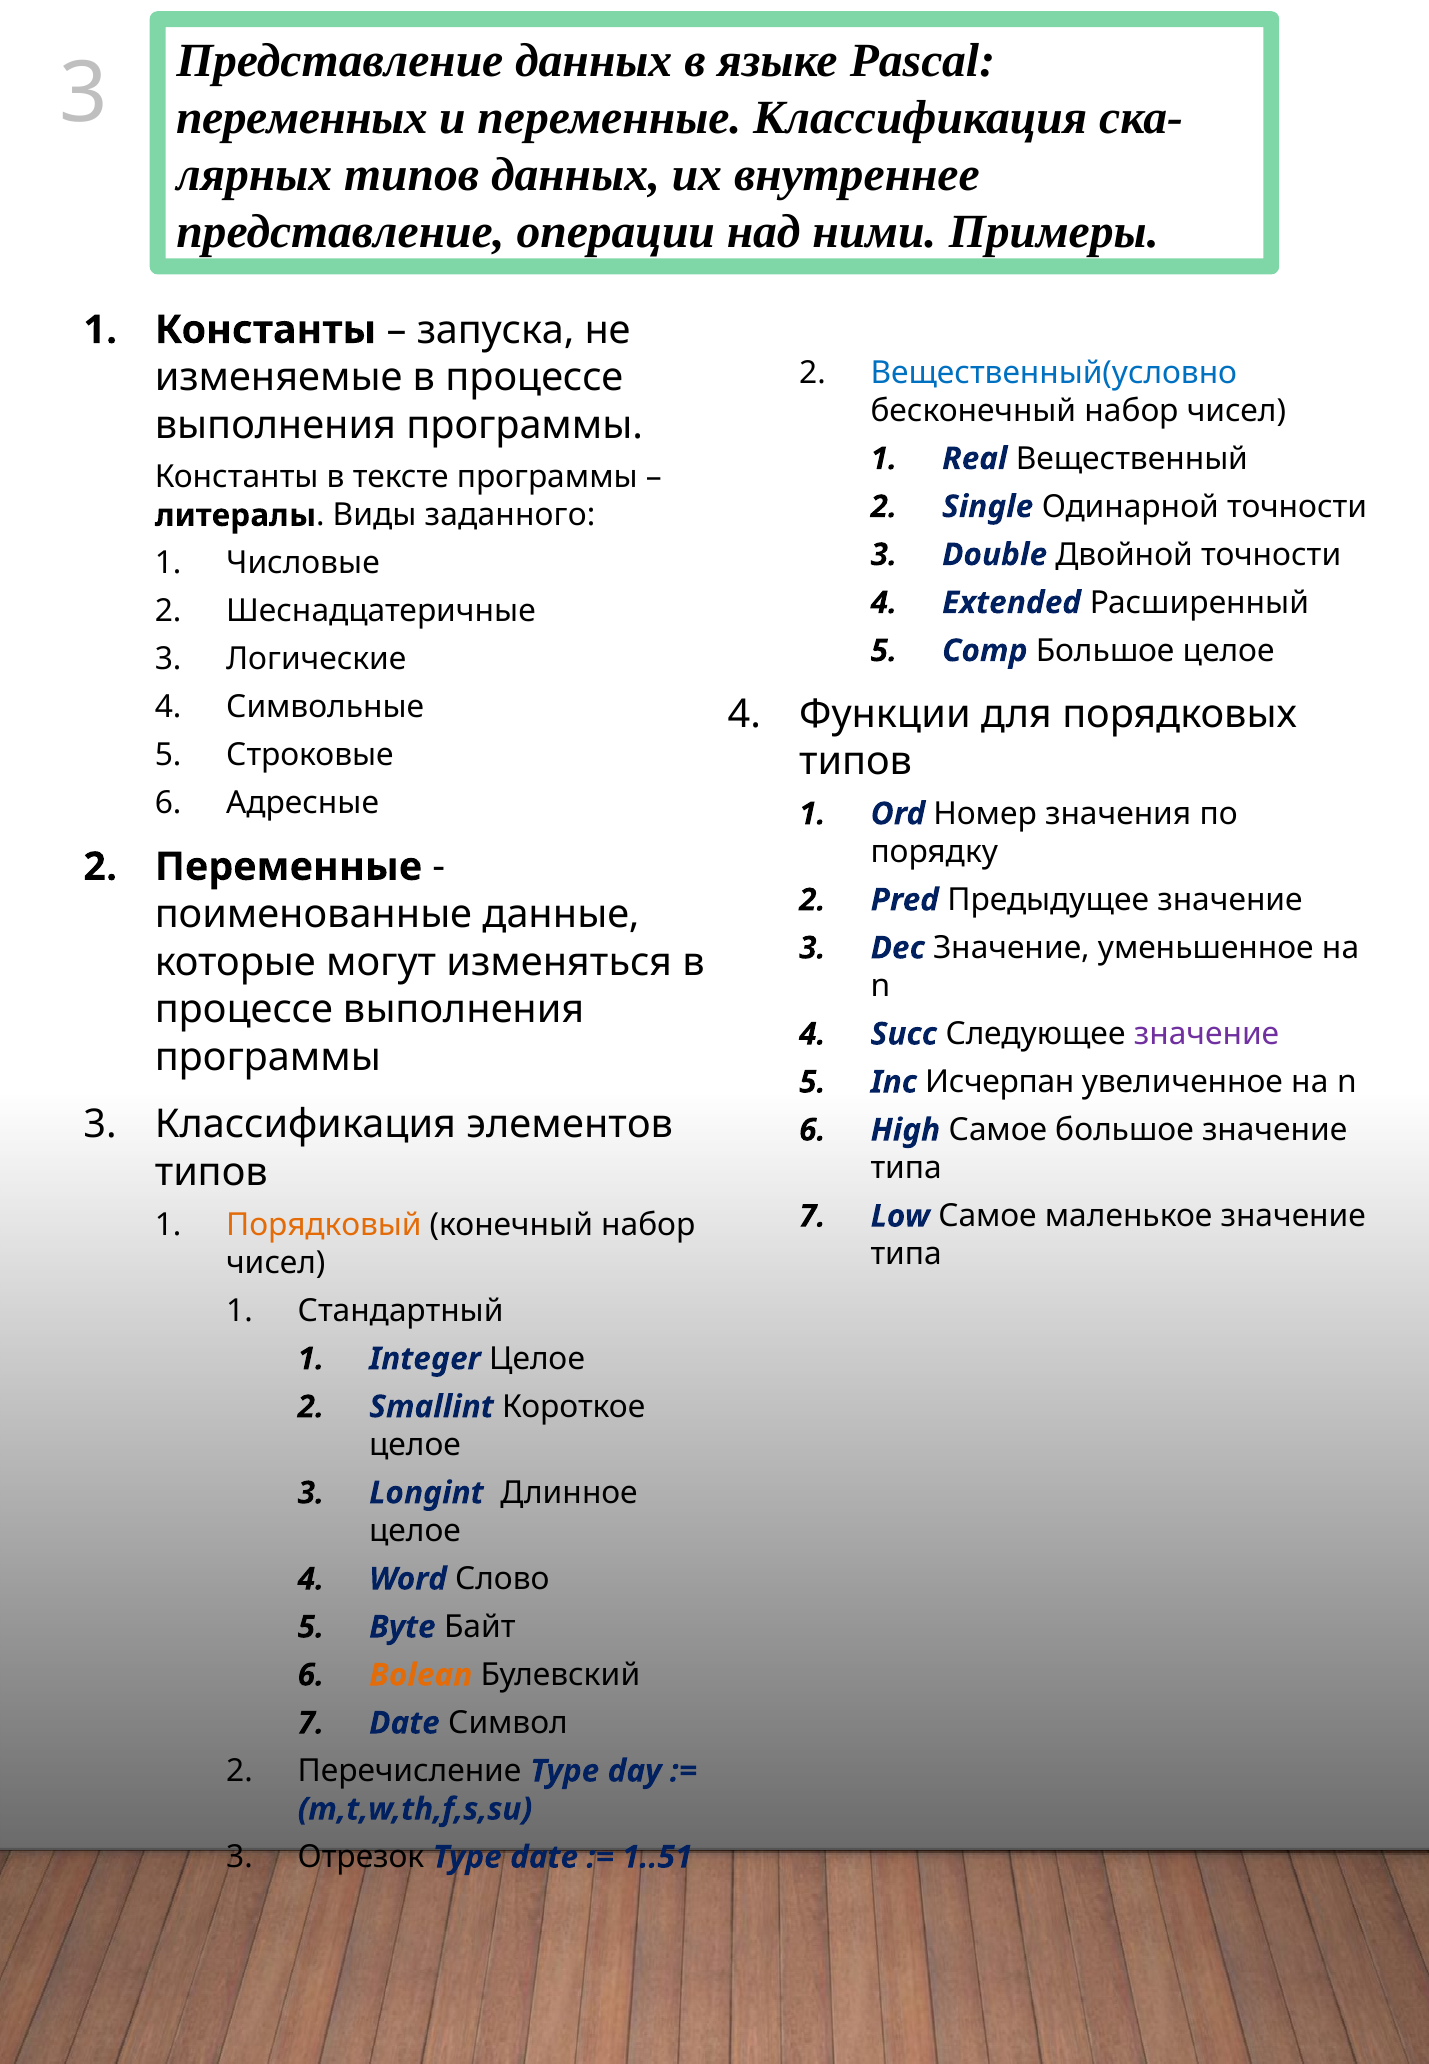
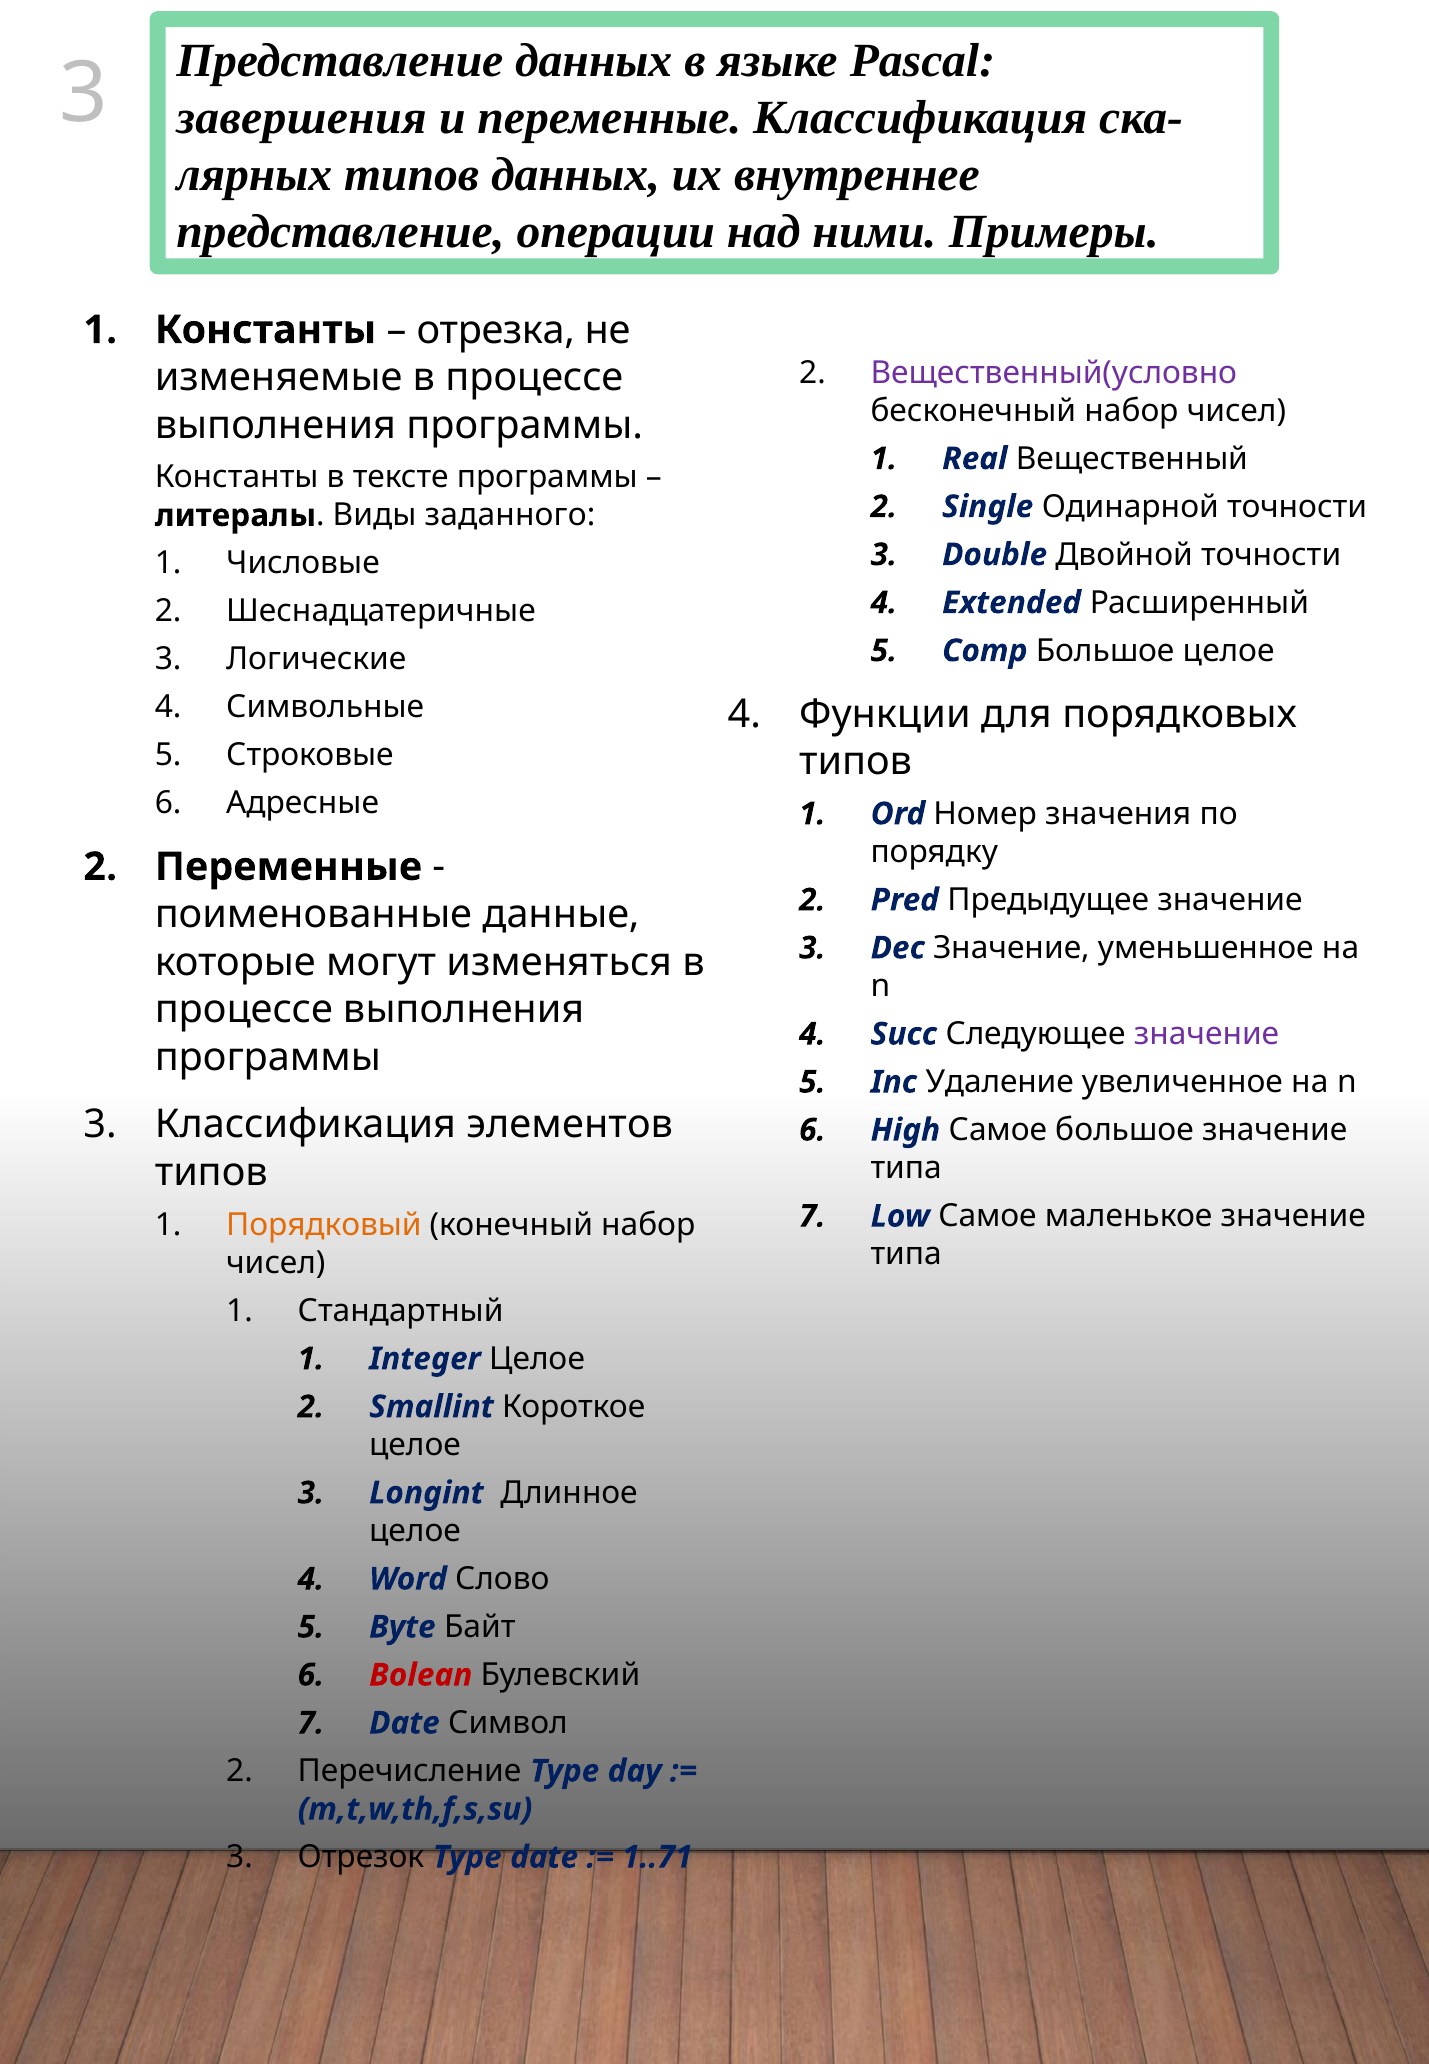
переменных: переменных -> завершения
запуска: запуска -> отрезка
Вещественный(условно colour: blue -> purple
Исчерпан: Исчерпан -> Удаление
Bolean colour: orange -> red
1..51: 1..51 -> 1..71
